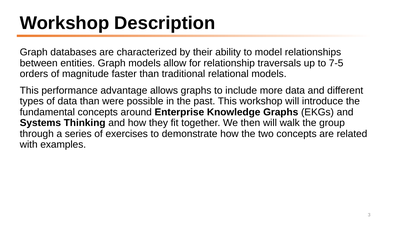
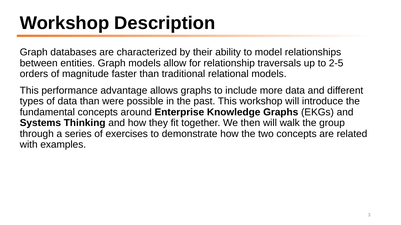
7-5: 7-5 -> 2-5
